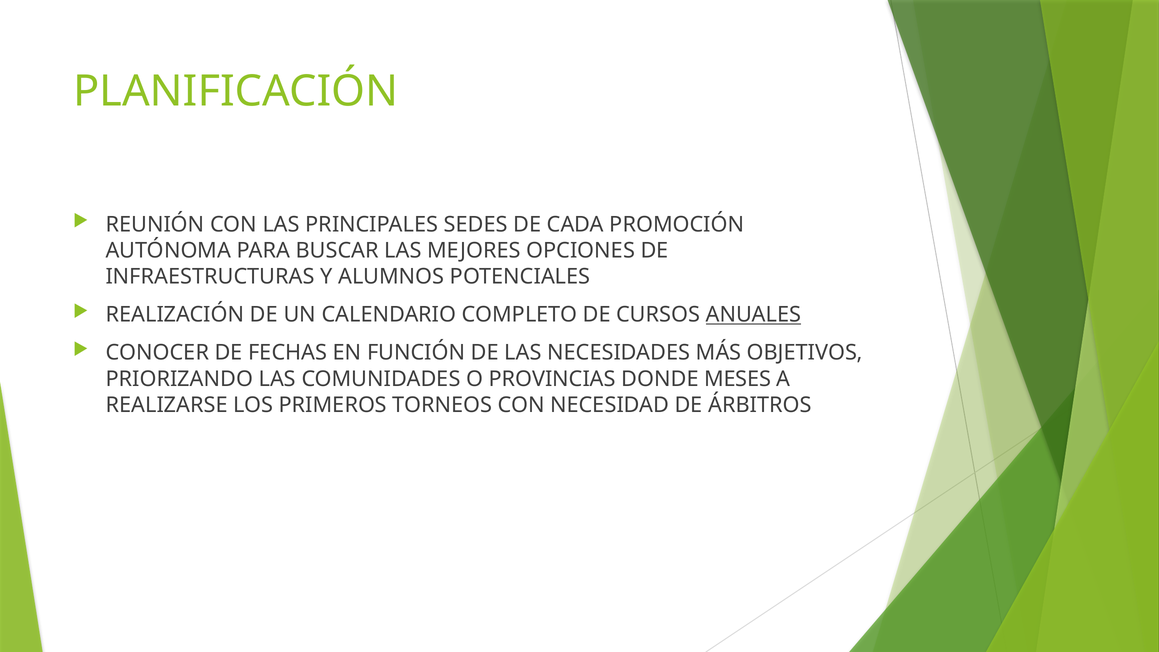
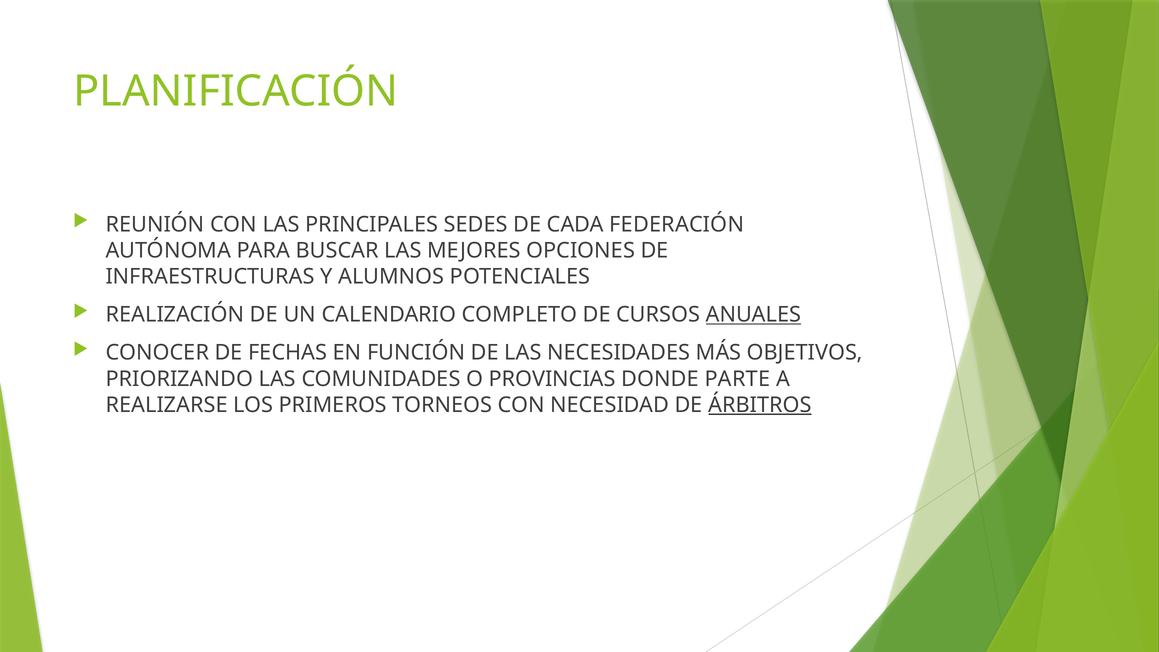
PROMOCIÓN: PROMOCIÓN -> FEDERACIÓN
MESES: MESES -> PARTE
ÁRBITROS underline: none -> present
